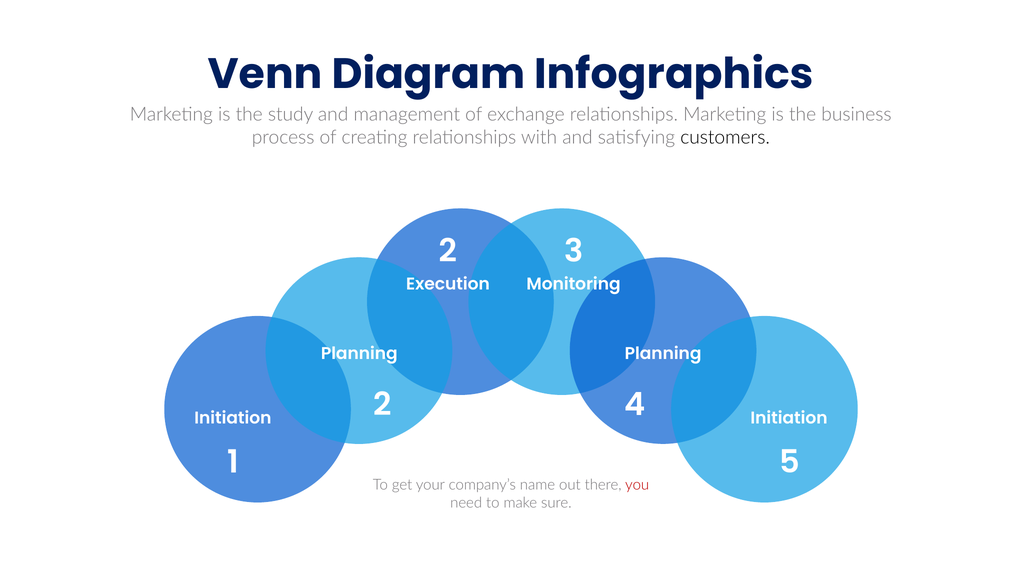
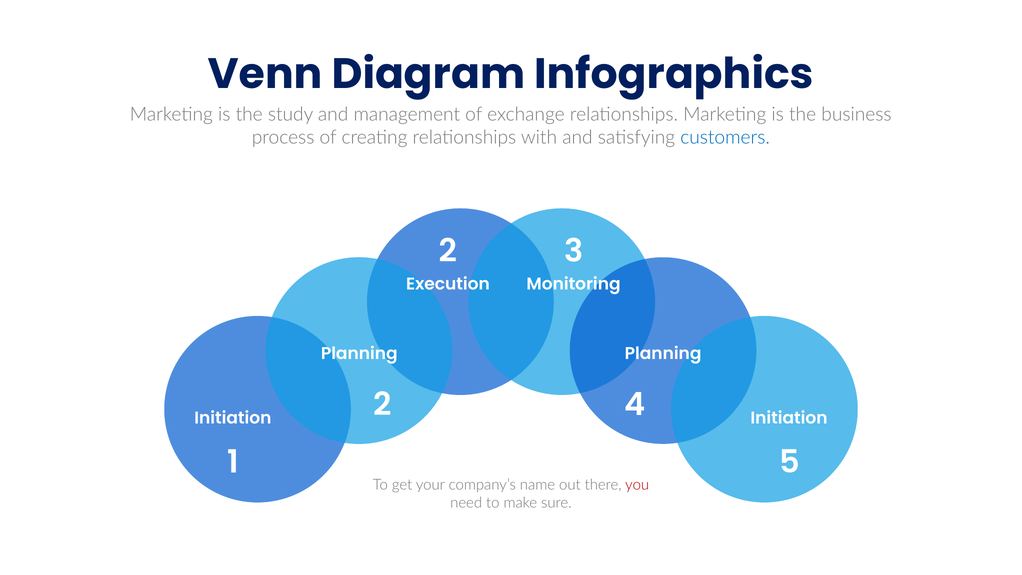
customers colour: black -> blue
